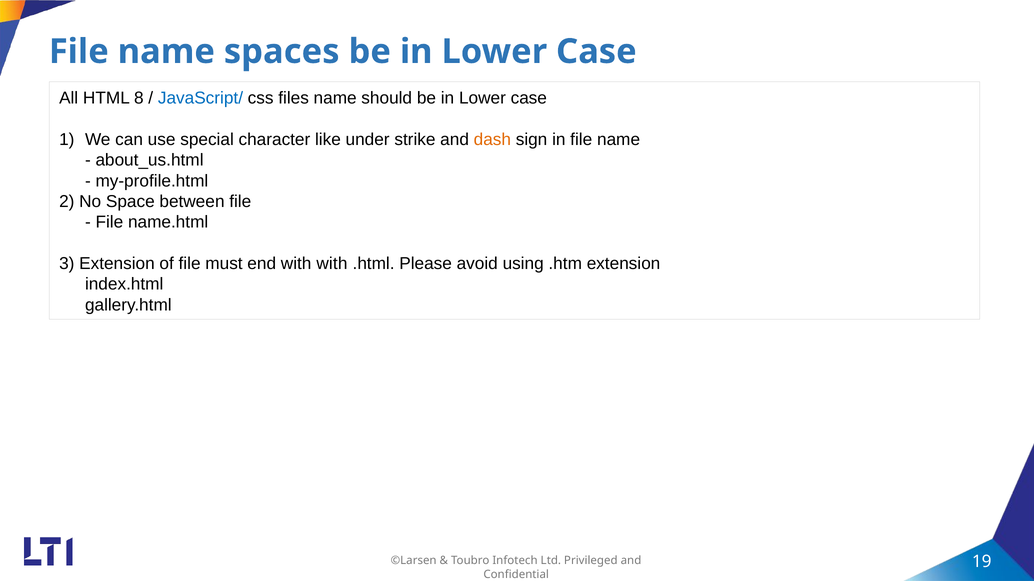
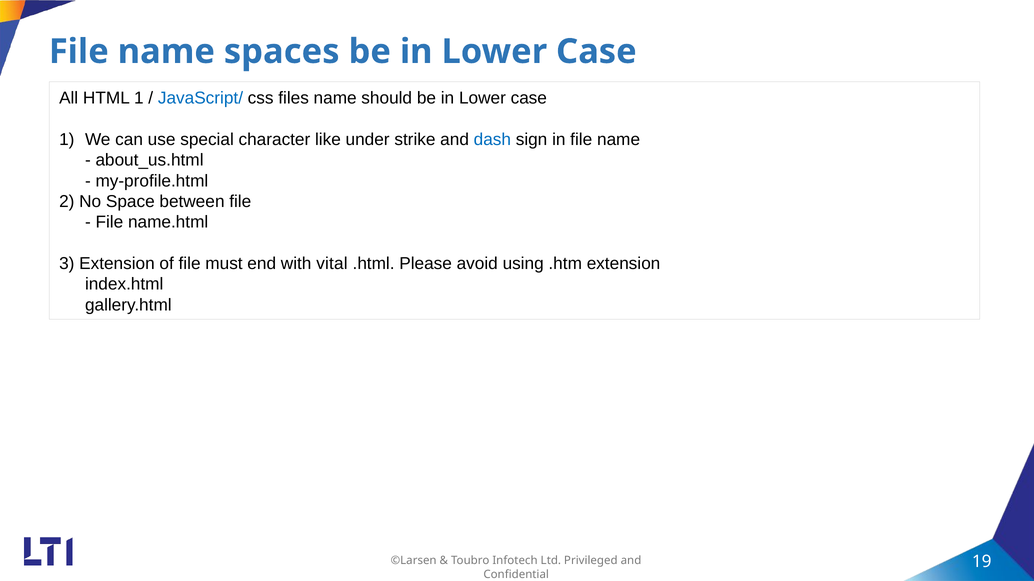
HTML 8: 8 -> 1
dash colour: orange -> blue
with with: with -> vital
